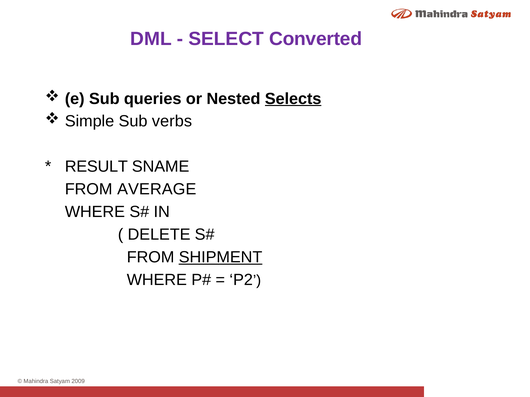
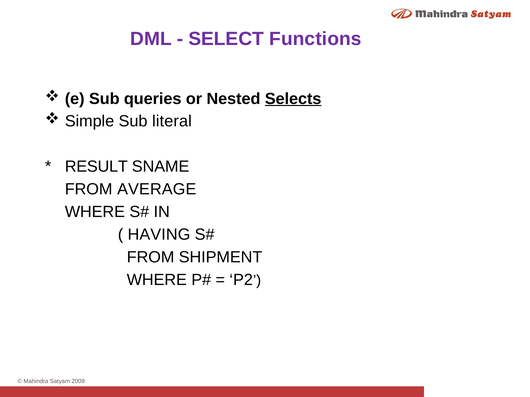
Converted: Converted -> Functions
verbs: verbs -> literal
DELETE: DELETE -> HAVING
SHIPMENT underline: present -> none
